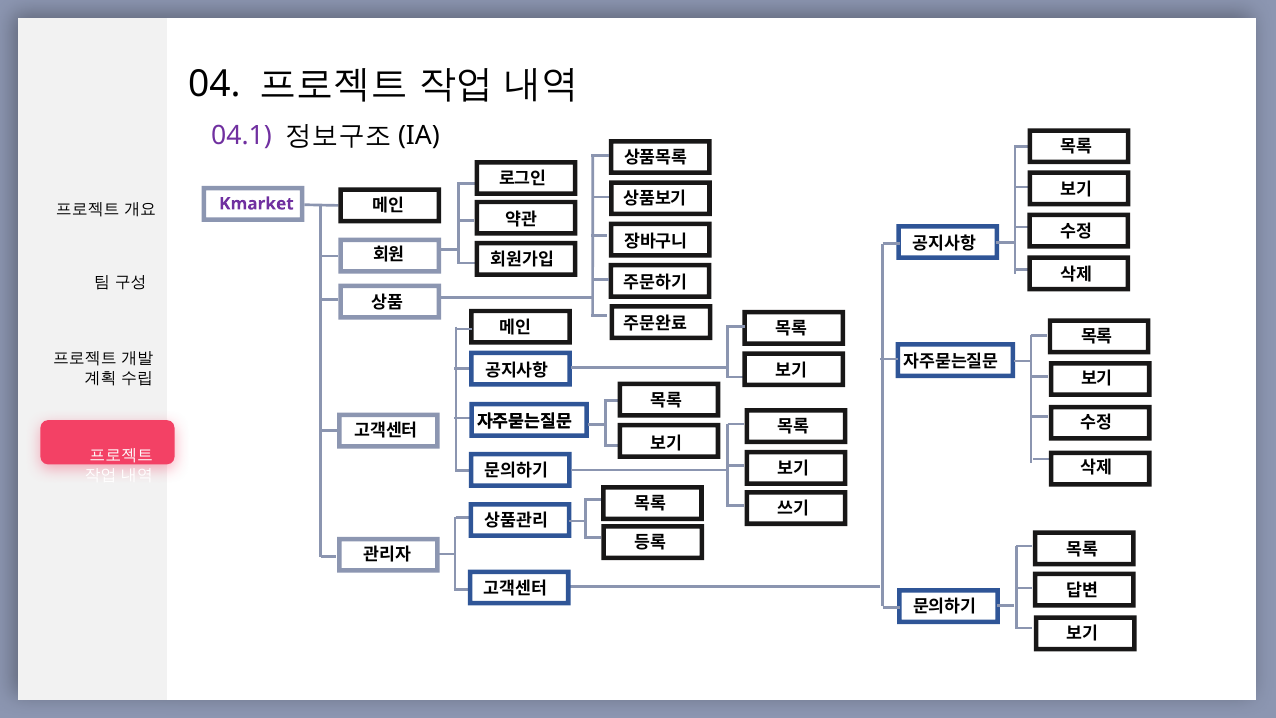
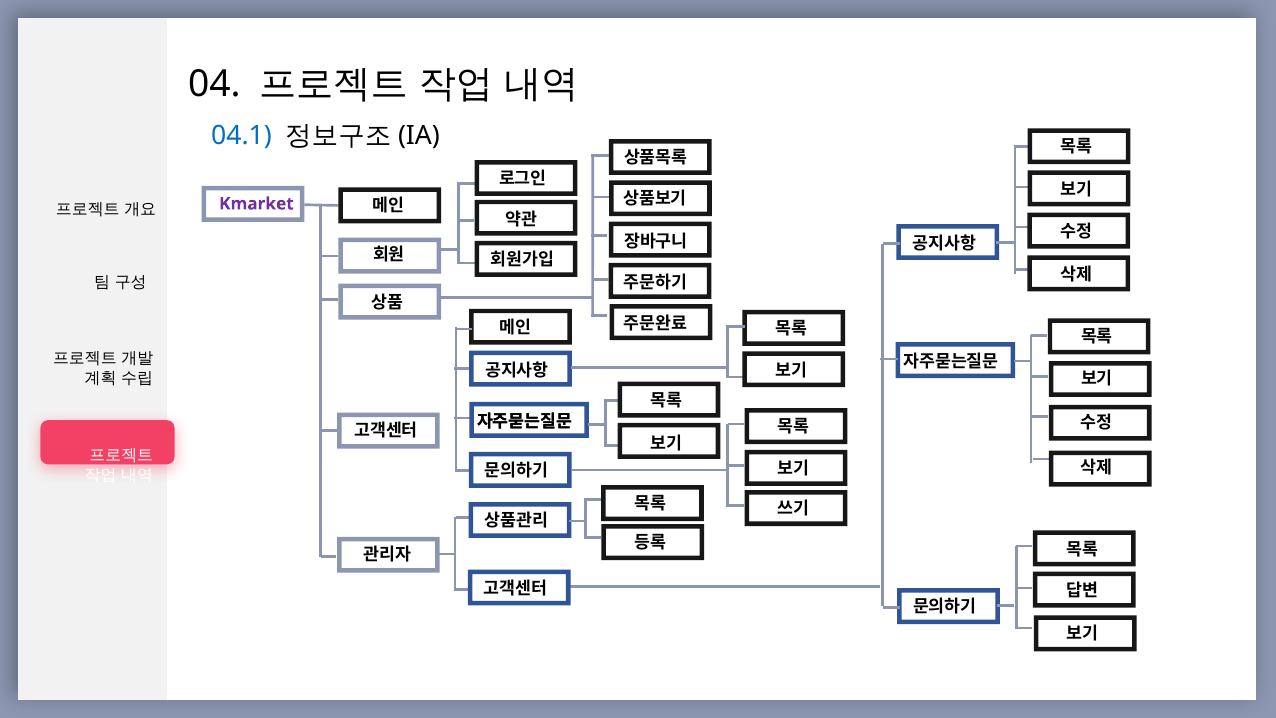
04.1 colour: purple -> blue
